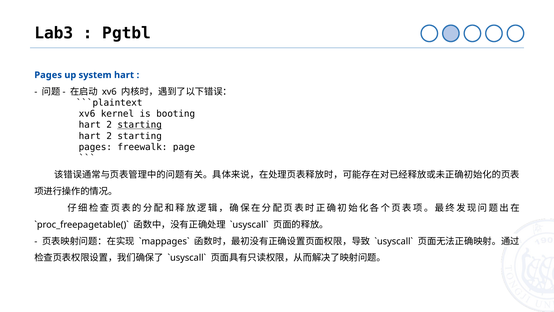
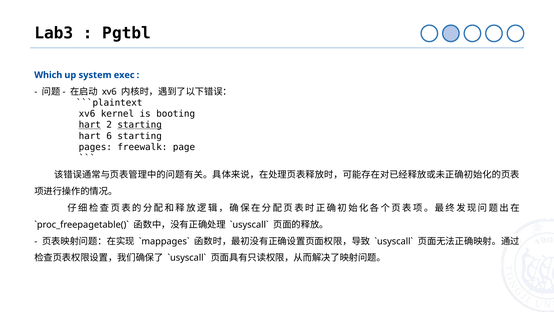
Pages at (48, 75): Pages -> Which
system hart: hart -> exec
hart at (90, 125) underline: none -> present
2 at (109, 136): 2 -> 6
